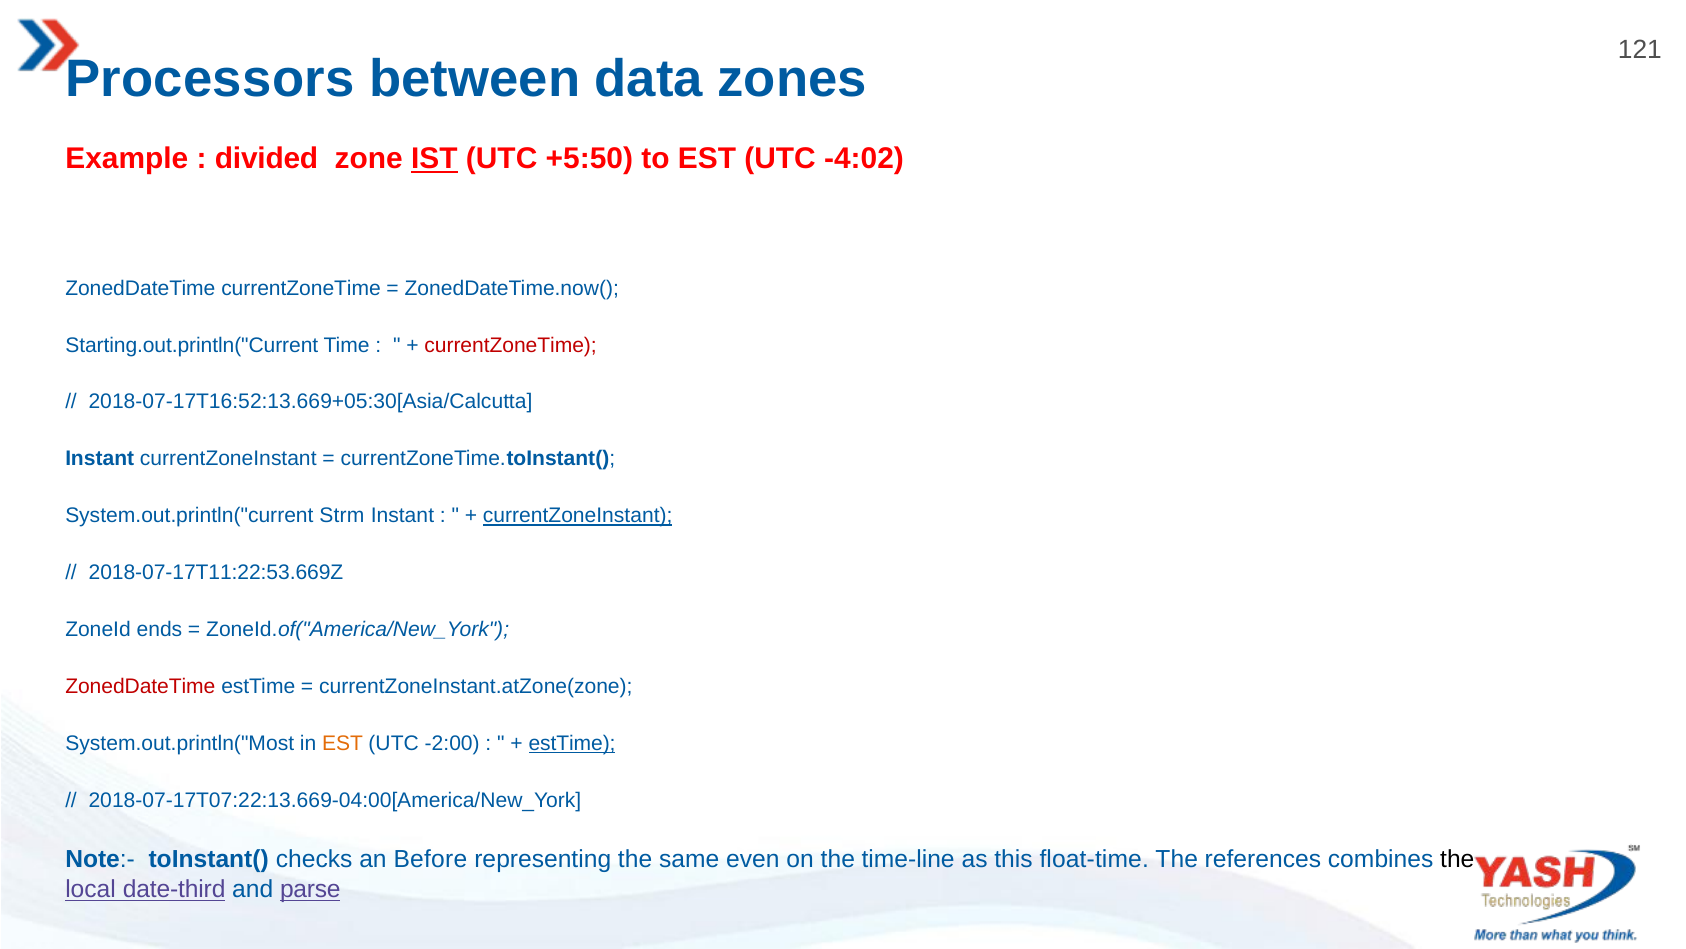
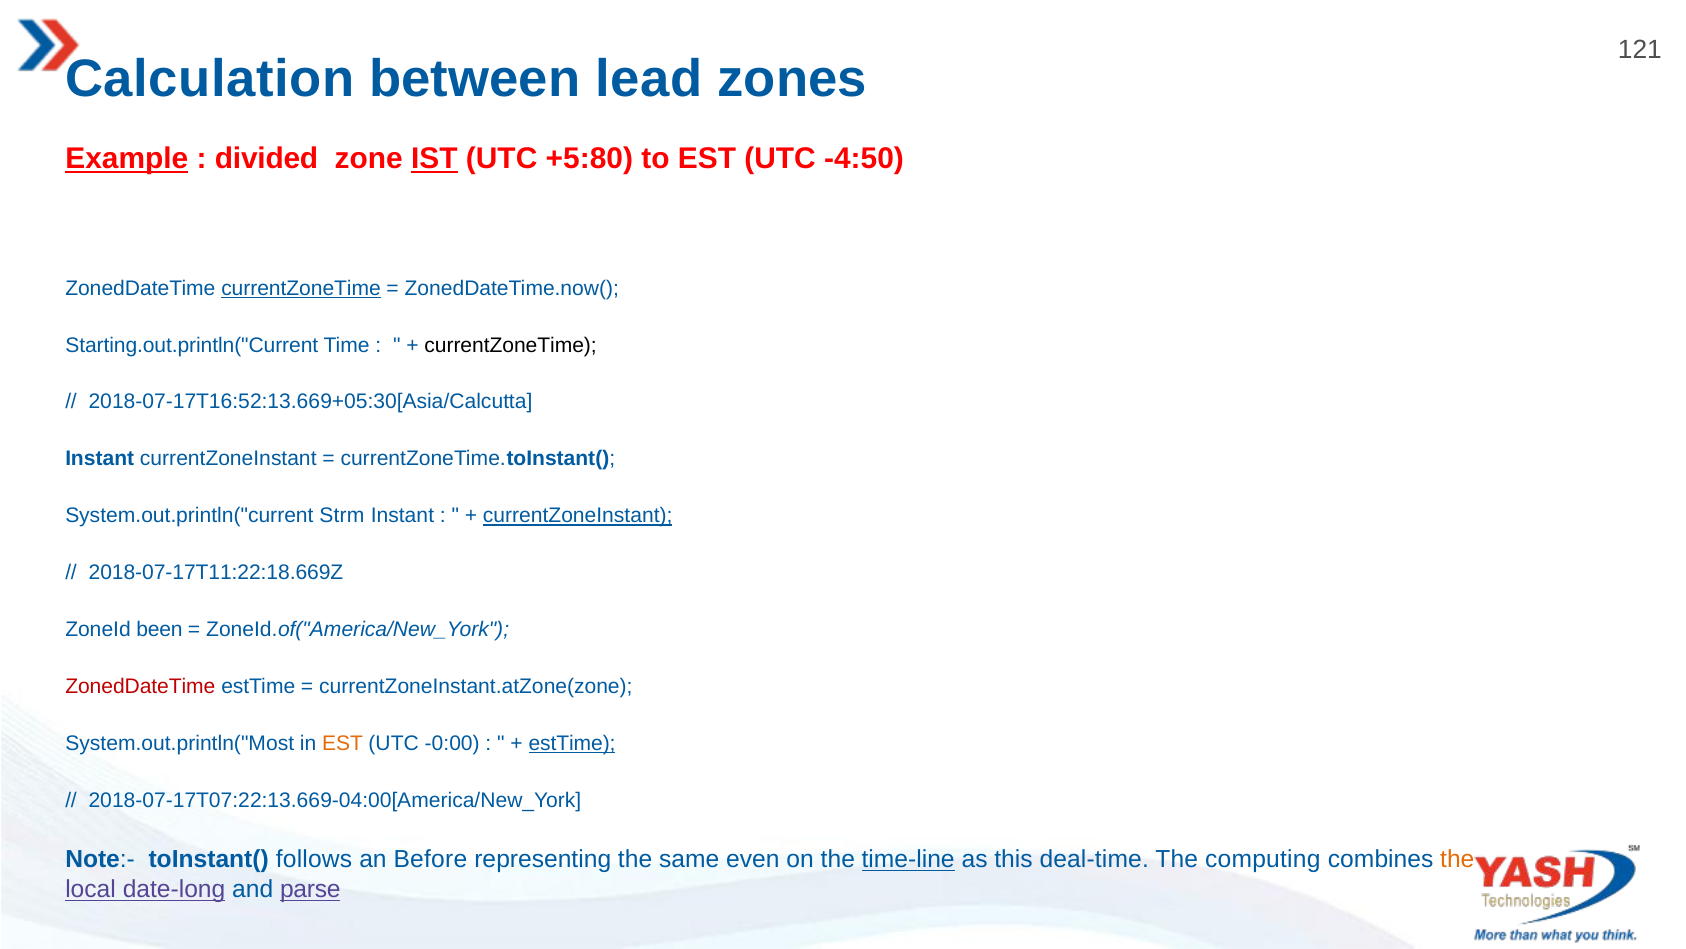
Processors: Processors -> Calculation
data: data -> lead
Example underline: none -> present
+5:50: +5:50 -> +5:80
-4:02: -4:02 -> -4:50
currentZoneTime at (301, 288) underline: none -> present
currentZoneTime at (511, 345) colour: red -> black
2018-07-17T11:22:53.669Z: 2018-07-17T11:22:53.669Z -> 2018-07-17T11:22:18.669Z
ends: ends -> been
-2:00: -2:00 -> -0:00
checks: checks -> follows
time-line underline: none -> present
float-time: float-time -> deal-time
references: references -> computing
the at (1457, 860) colour: black -> orange
date-third: date-third -> date-long
